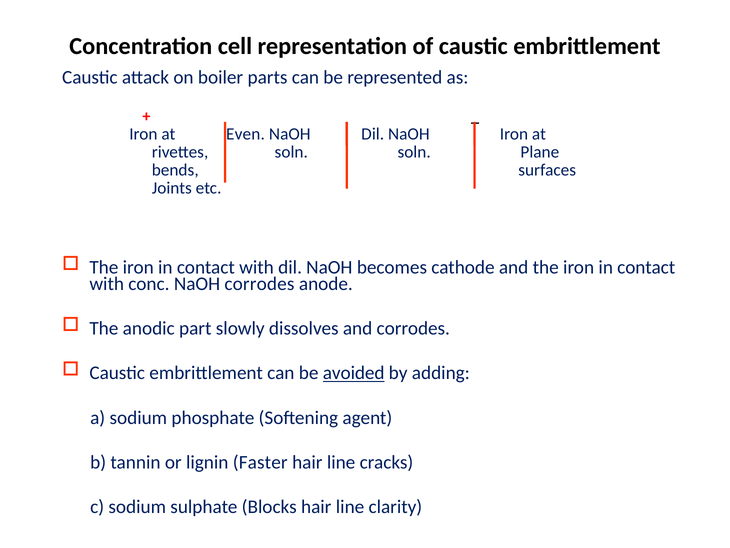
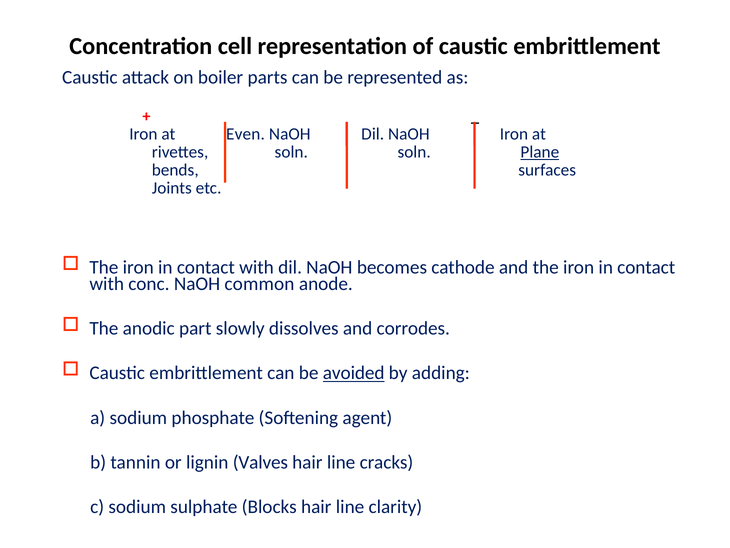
Plane underline: none -> present
NaOH corrodes: corrodes -> common
Faster: Faster -> Valves
